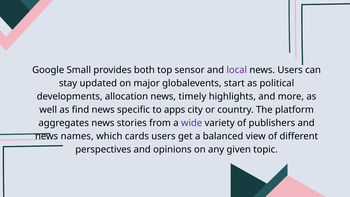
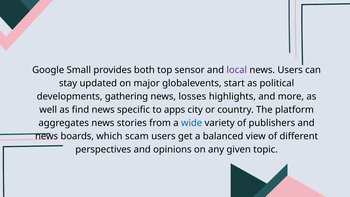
allocation: allocation -> gathering
timely: timely -> losses
wide colour: purple -> blue
names: names -> boards
cards: cards -> scam
